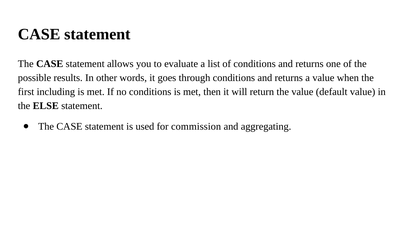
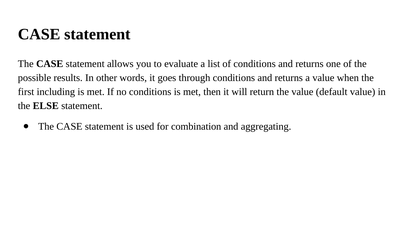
commission: commission -> combination
